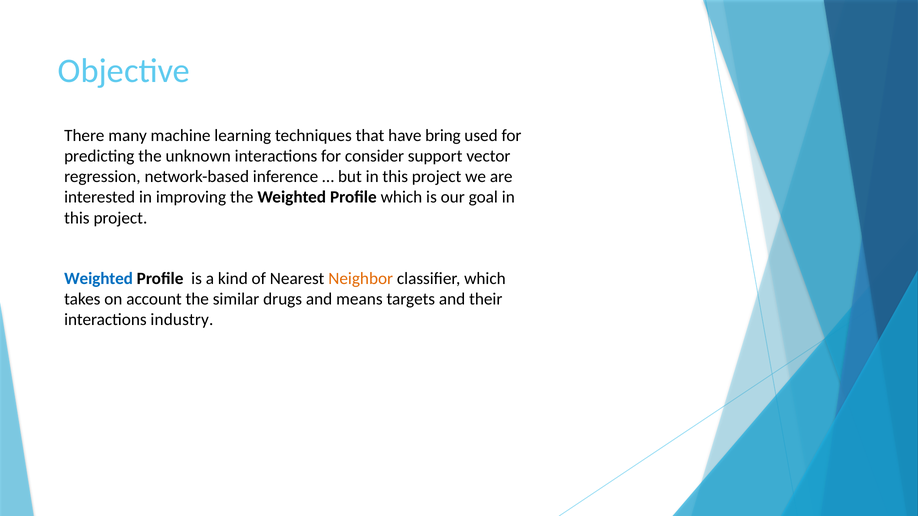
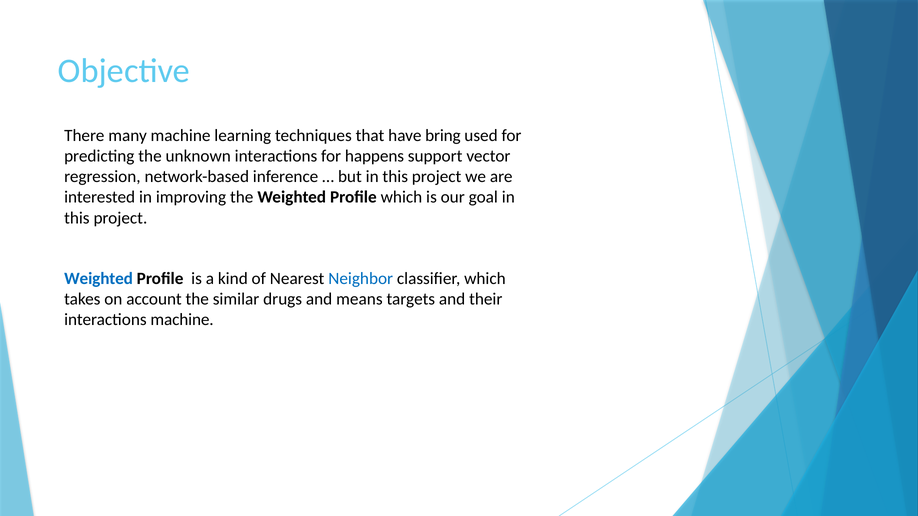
consider: consider -> happens
Neighbor colour: orange -> blue
interactions industry: industry -> machine
